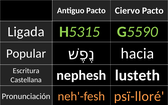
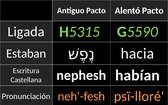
Ciervo: Ciervo -> Alentó
Popular: Popular -> Estaban
lusteth: lusteth -> habían
